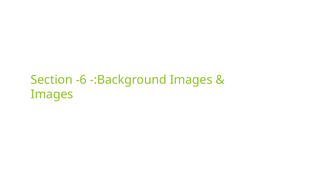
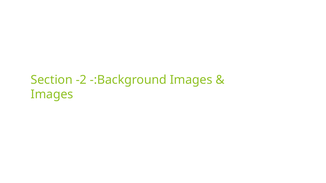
-6: -6 -> -2
